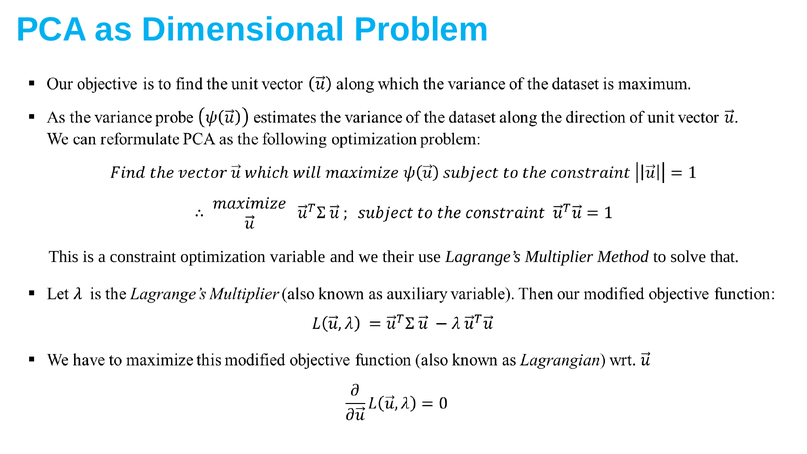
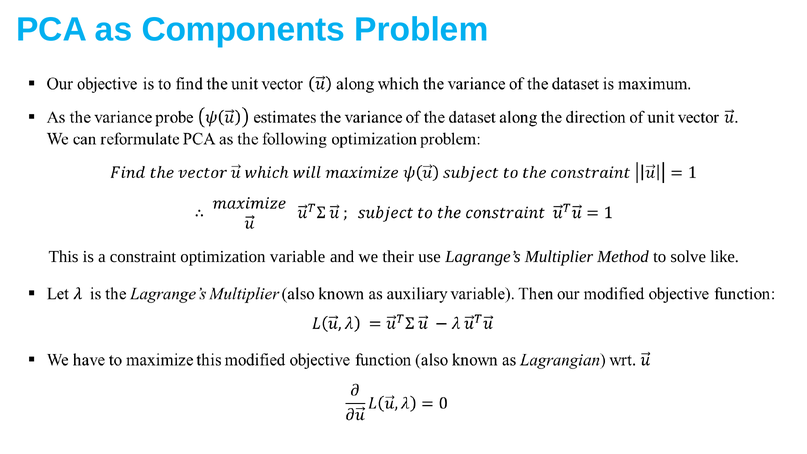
Dimensional: Dimensional -> Components
that: that -> like
